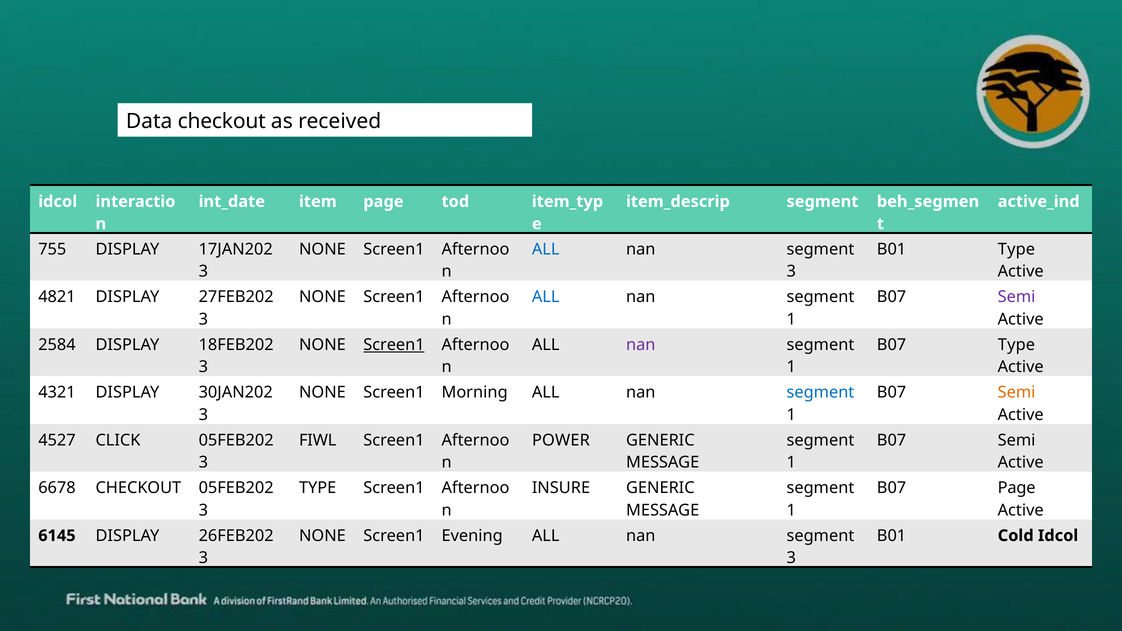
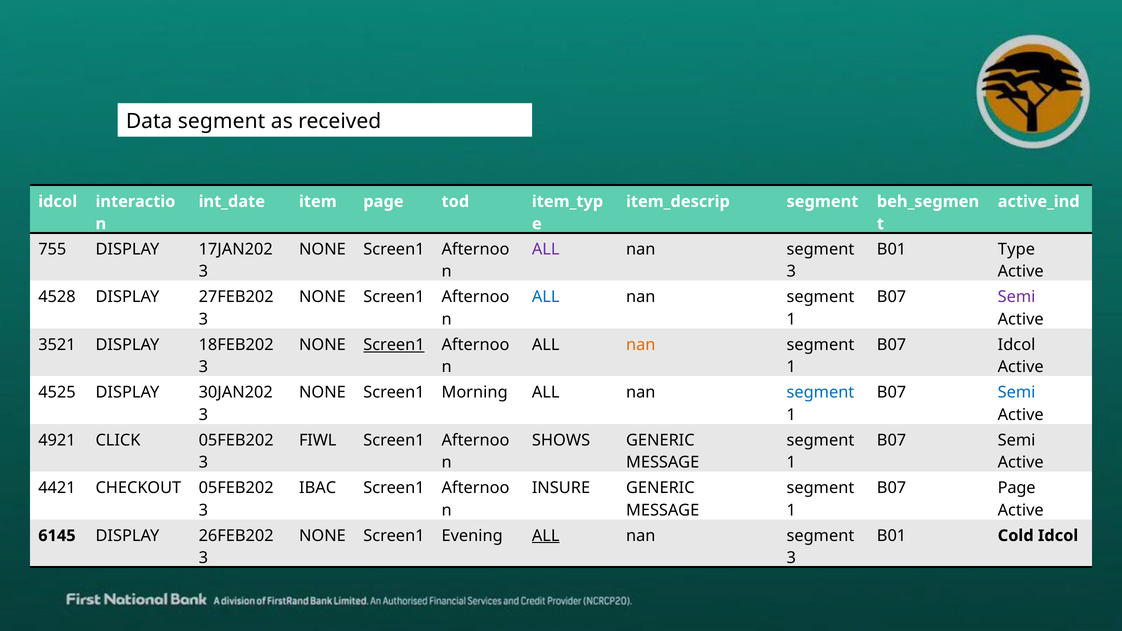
Data checkout: checkout -> segment
ALL at (546, 249) colour: blue -> purple
4821: 4821 -> 4528
2584: 2584 -> 3521
nan at (641, 345) colour: purple -> orange
B07 Type: Type -> Idcol
4321: 4321 -> 4525
Semi at (1017, 393) colour: orange -> blue
4527: 4527 -> 4921
POWER: POWER -> SHOWS
6678: 6678 -> 4421
TYPE at (318, 488): TYPE -> IBAC
ALL at (546, 536) underline: none -> present
